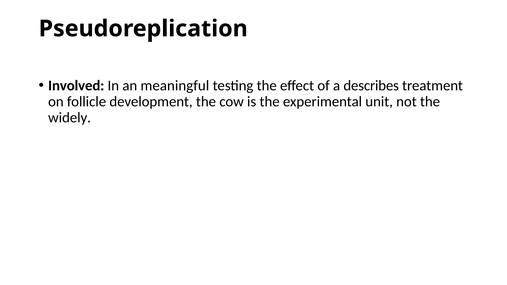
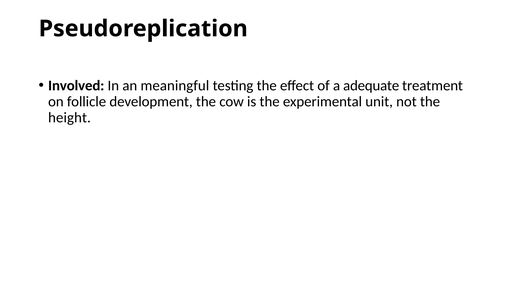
describes: describes -> adequate
widely: widely -> height
